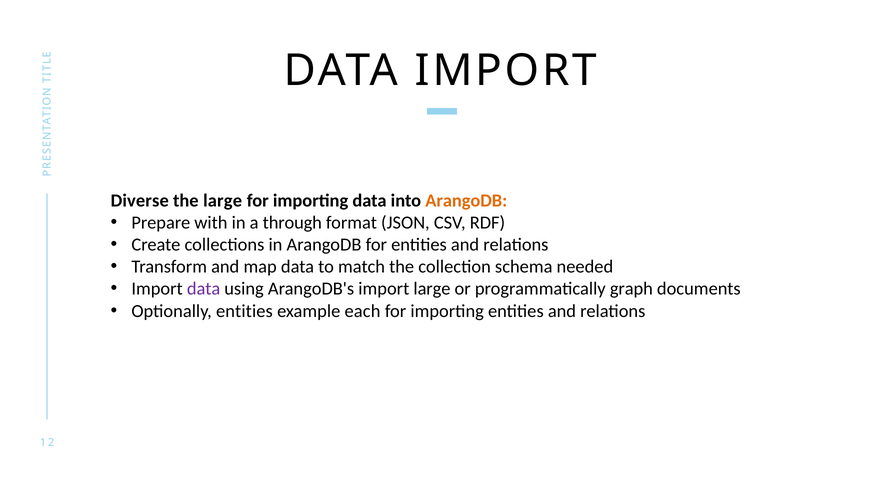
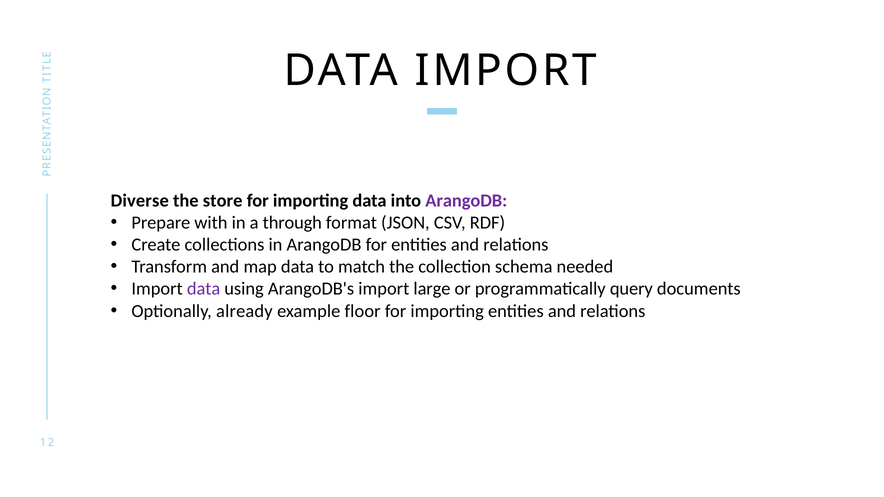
the large: large -> store
ArangoDB at (466, 201) colour: orange -> purple
graph: graph -> query
Optionally entities: entities -> already
each: each -> floor
